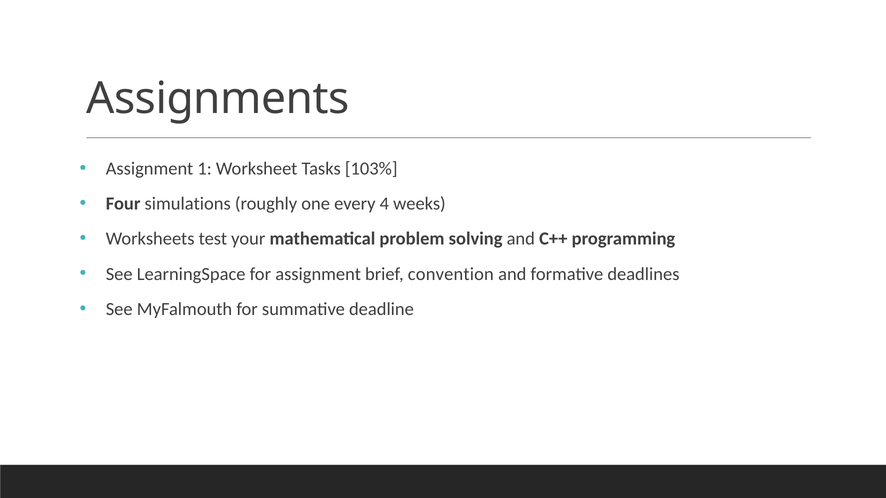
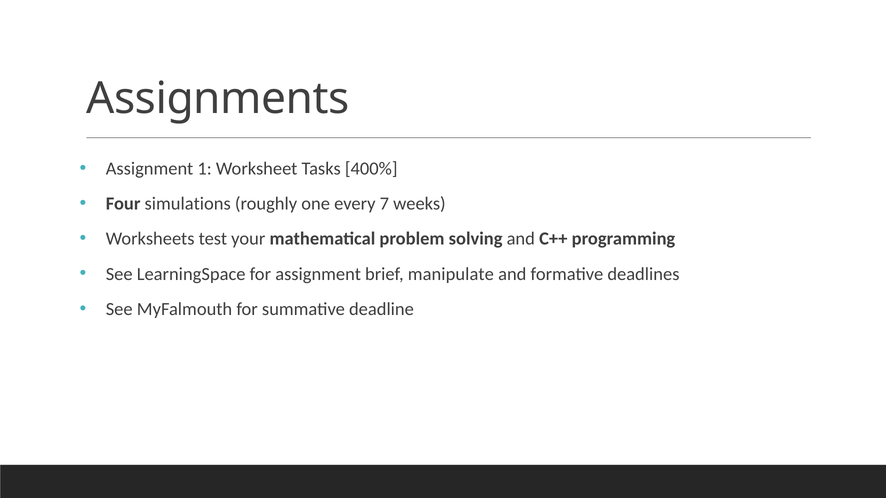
103%: 103% -> 400%
4: 4 -> 7
convention: convention -> manipulate
